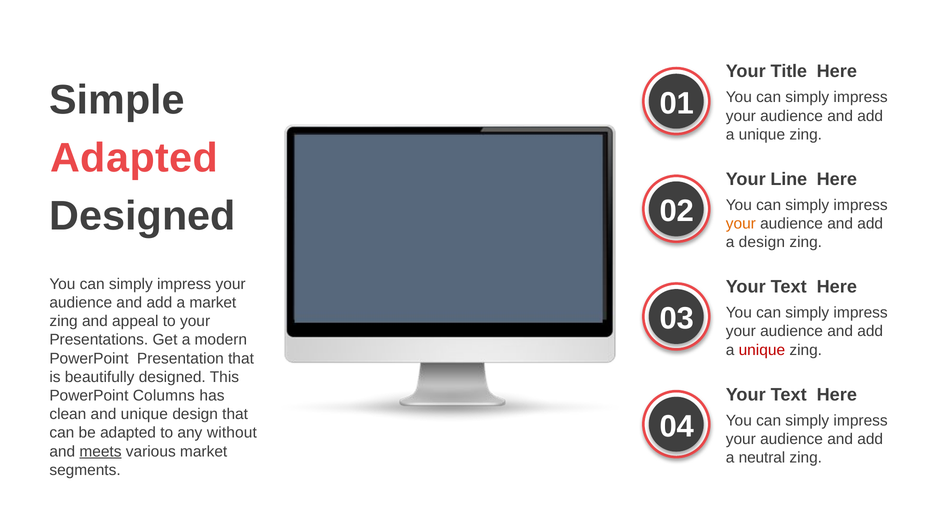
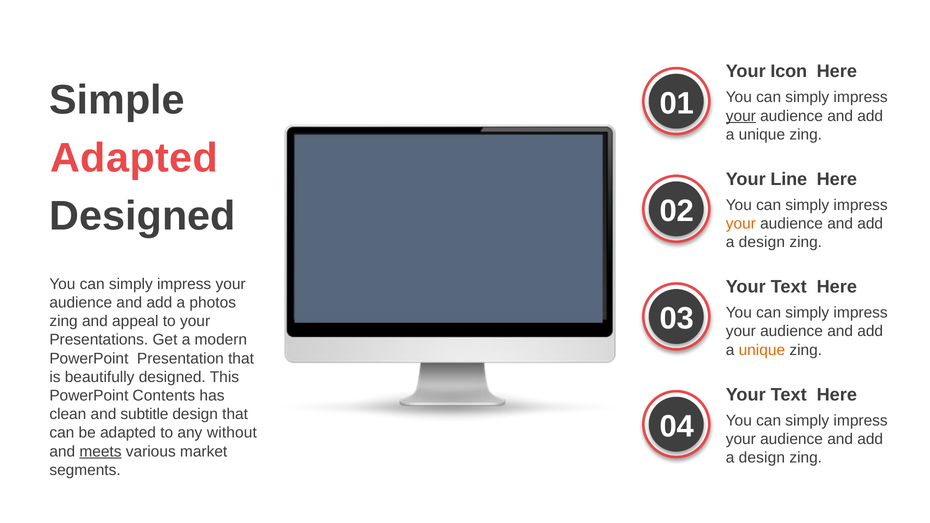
Title: Title -> Icon
your at (741, 116) underline: none -> present
a market: market -> photos
unique at (762, 350) colour: red -> orange
Columns: Columns -> Contents
and unique: unique -> subtitle
neutral at (762, 458): neutral -> design
